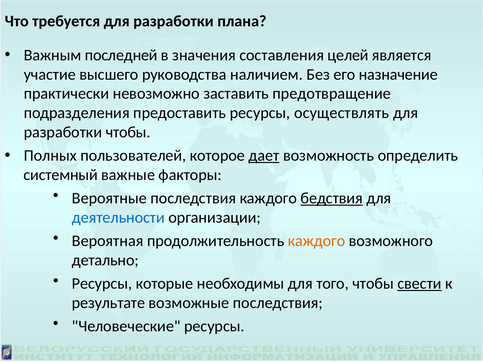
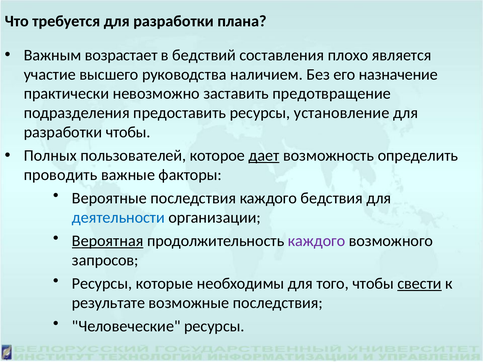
последней: последней -> возрастает
значения: значения -> бедствий
целей: целей -> плохо
осуществлять: осуществлять -> установление
системный: системный -> проводить
бедствия underline: present -> none
Вероятная underline: none -> present
каждого at (317, 241) colour: orange -> purple
детально: детально -> запросов
